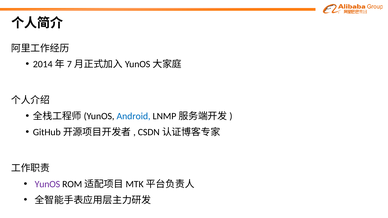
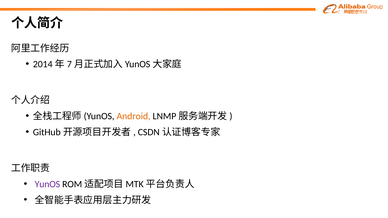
Android colour: blue -> orange
